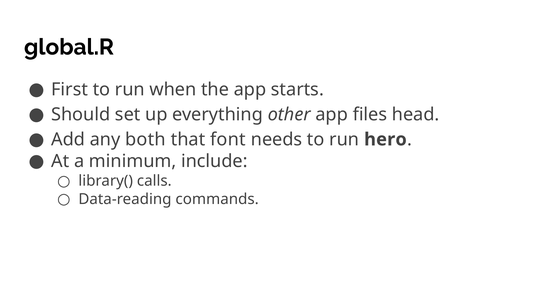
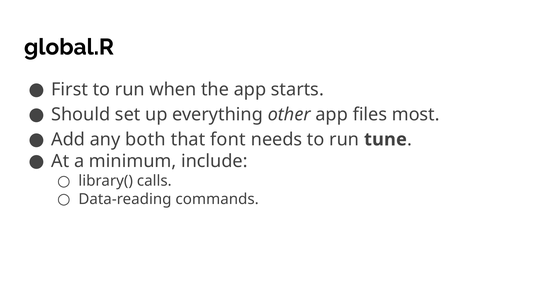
head: head -> most
hero: hero -> tune
